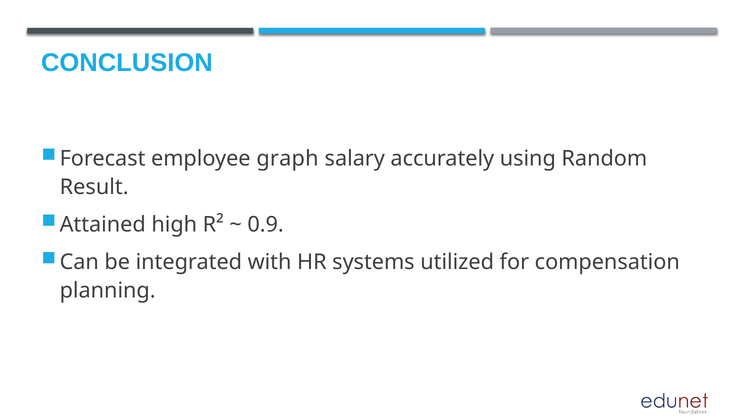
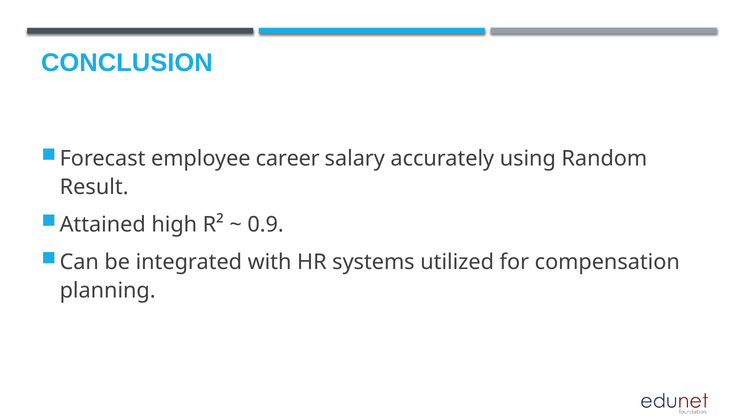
graph: graph -> career
